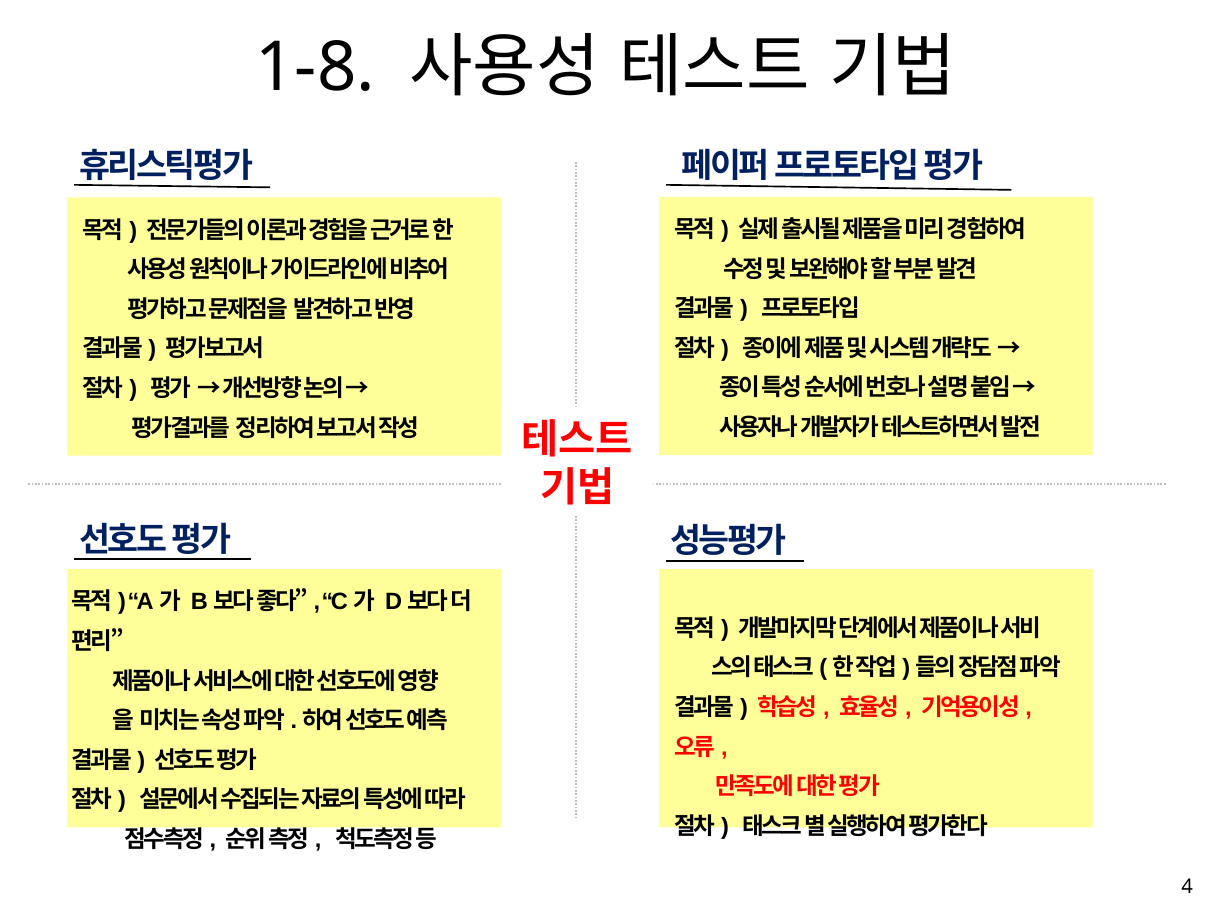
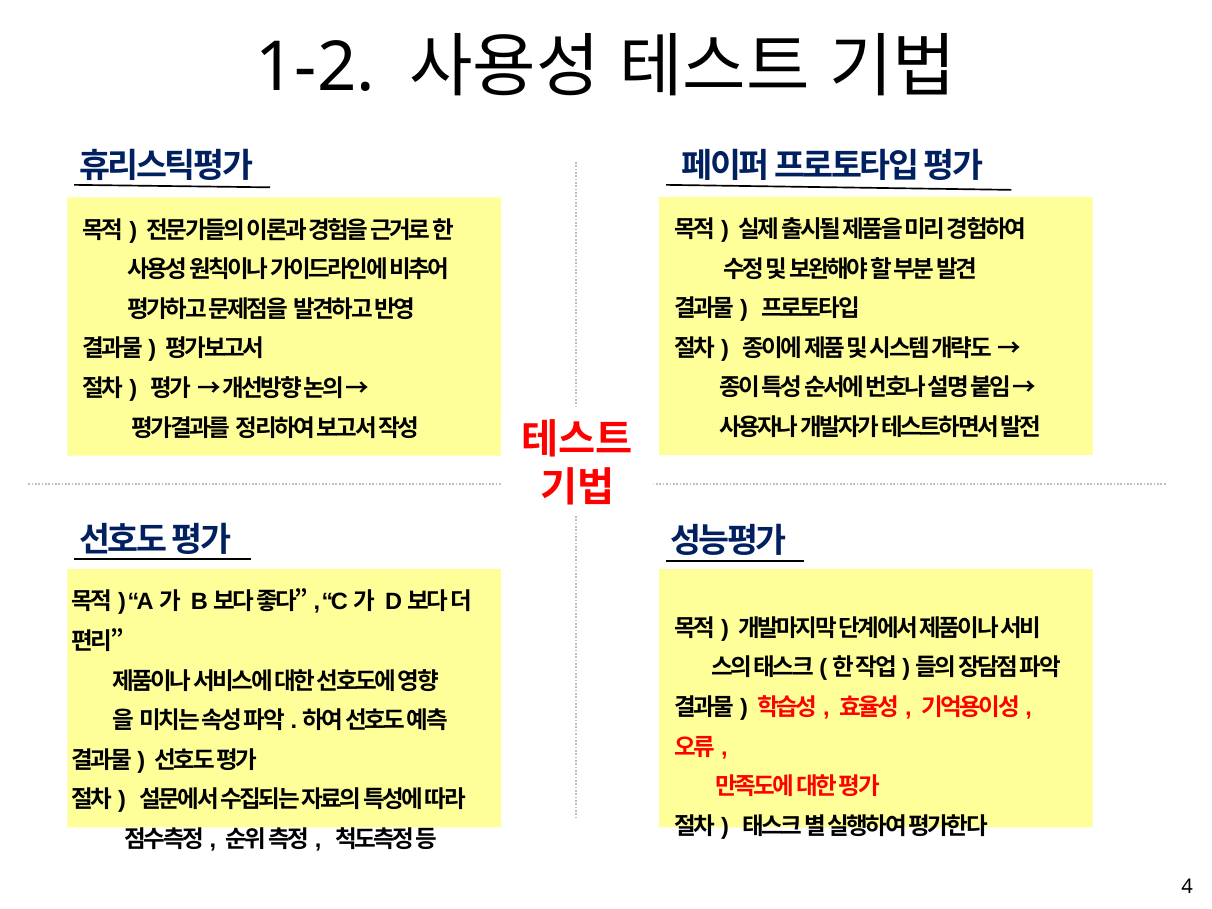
1-8: 1-8 -> 1-2
